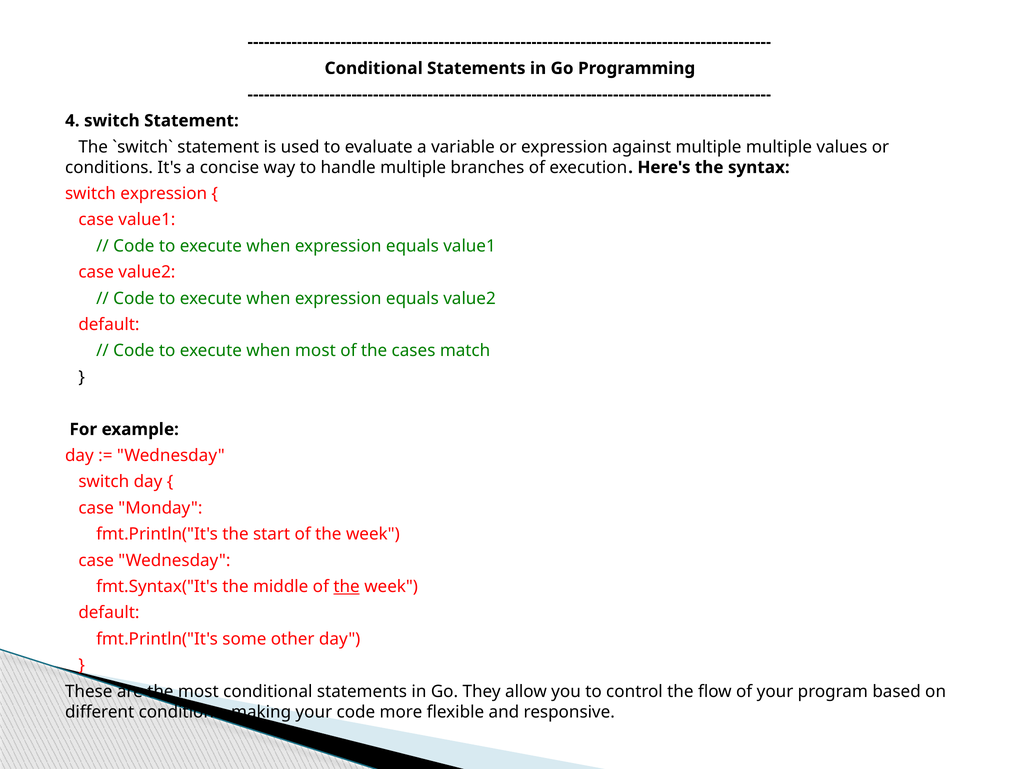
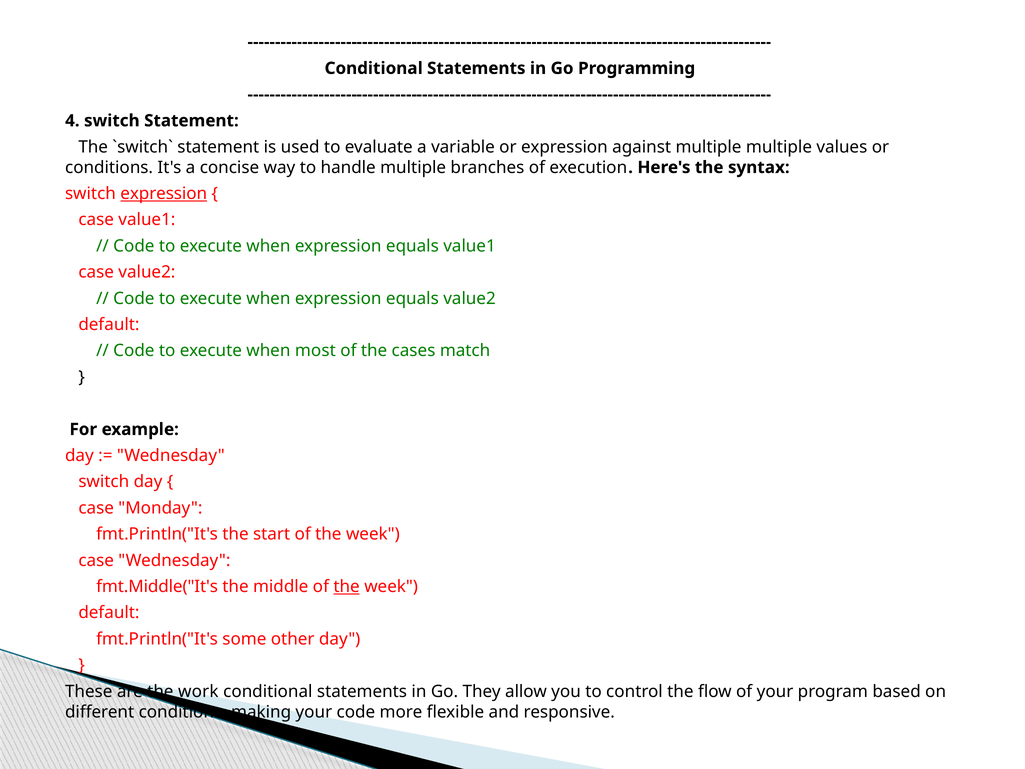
expression at (164, 194) underline: none -> present
fmt.Syntax("It's: fmt.Syntax("It's -> fmt.Middle("It's
the most: most -> work
